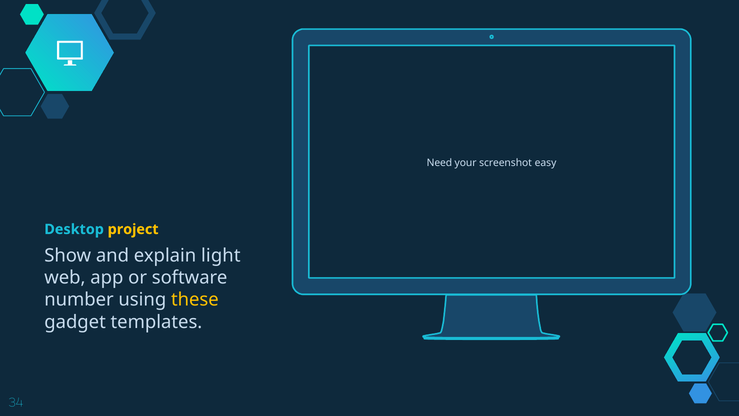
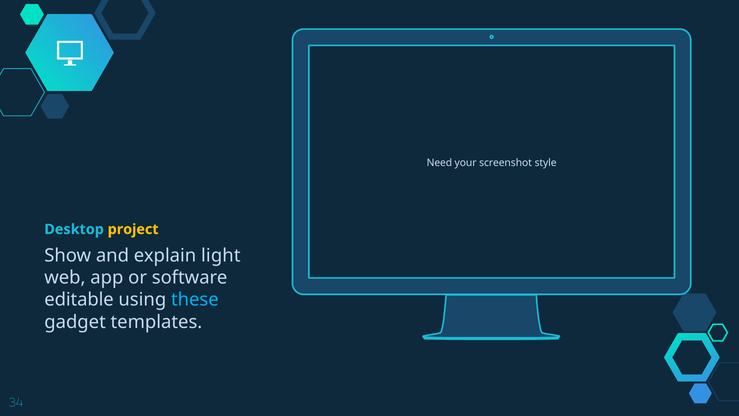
easy: easy -> style
number: number -> editable
these colour: yellow -> light blue
